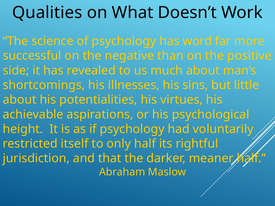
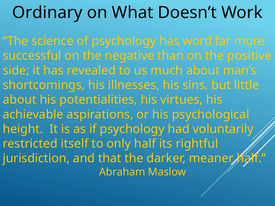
Qualities: Qualities -> Ordinary
